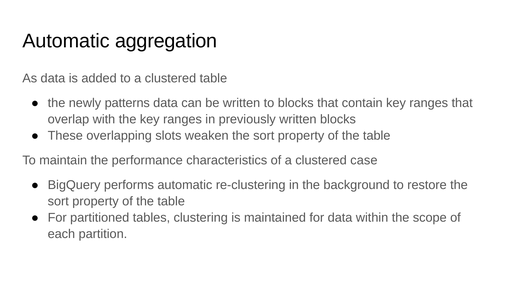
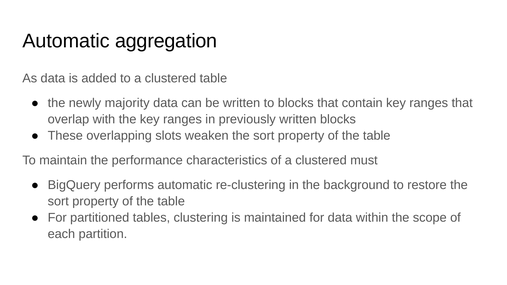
patterns: patterns -> majority
case: case -> must
